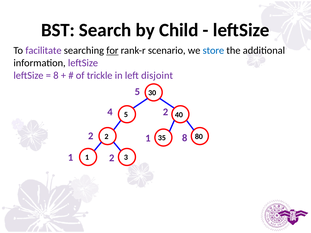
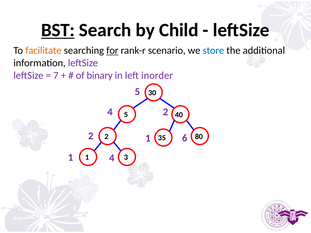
BST underline: none -> present
facilitate colour: purple -> orange
8 at (56, 75): 8 -> 7
trickle: trickle -> binary
disjoint: disjoint -> inorder
1 8: 8 -> 6
1 2: 2 -> 4
